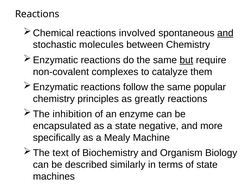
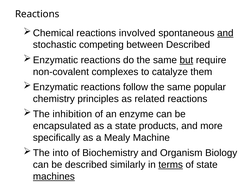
molecules: molecules -> competing
between Chemistry: Chemistry -> Described
greatly: greatly -> related
negative: negative -> products
text: text -> into
terms underline: none -> present
machines underline: none -> present
